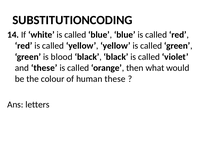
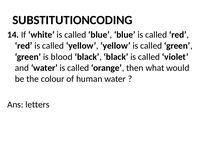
and these: these -> water
human these: these -> water
